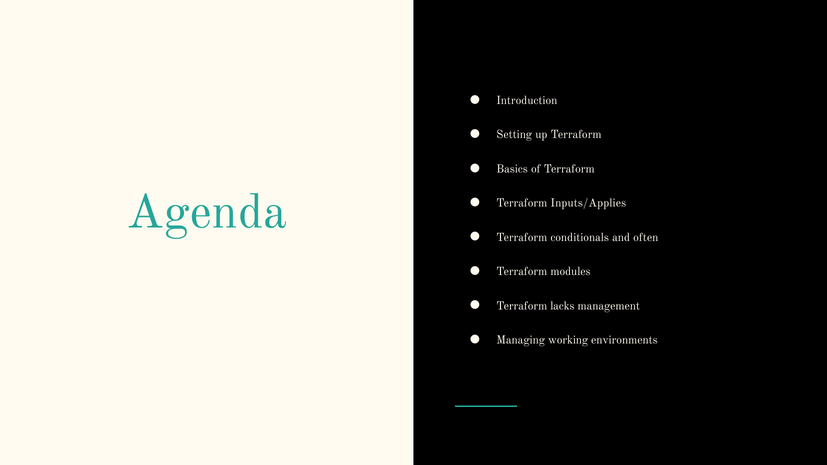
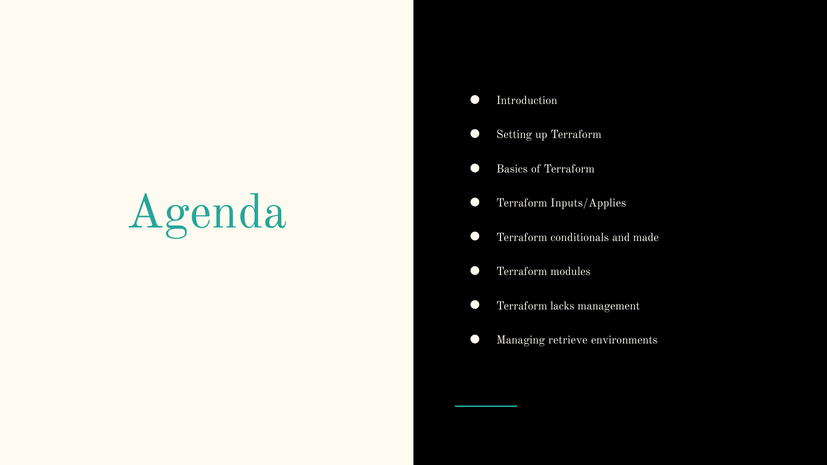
often: often -> made
working: working -> retrieve
